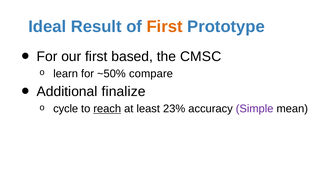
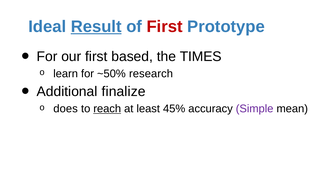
Result underline: none -> present
First at (165, 27) colour: orange -> red
CMSC: CMSC -> TIMES
compare: compare -> research
cycle: cycle -> does
23%: 23% -> 45%
